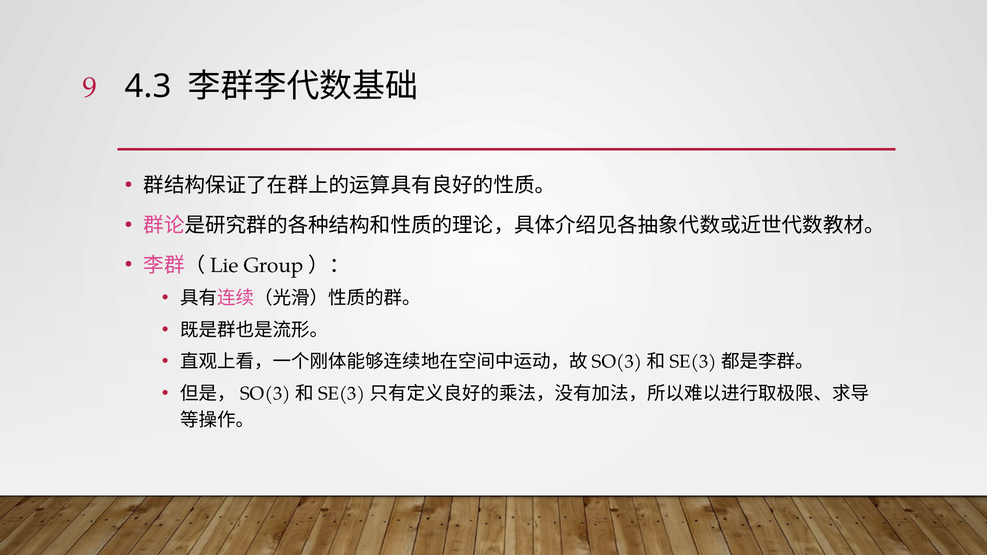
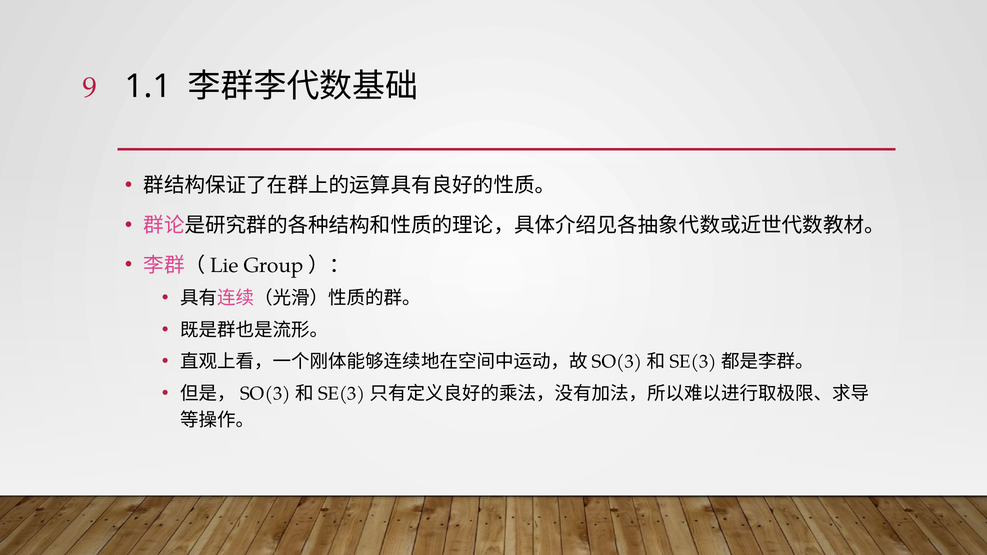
4.3: 4.3 -> 1.1
